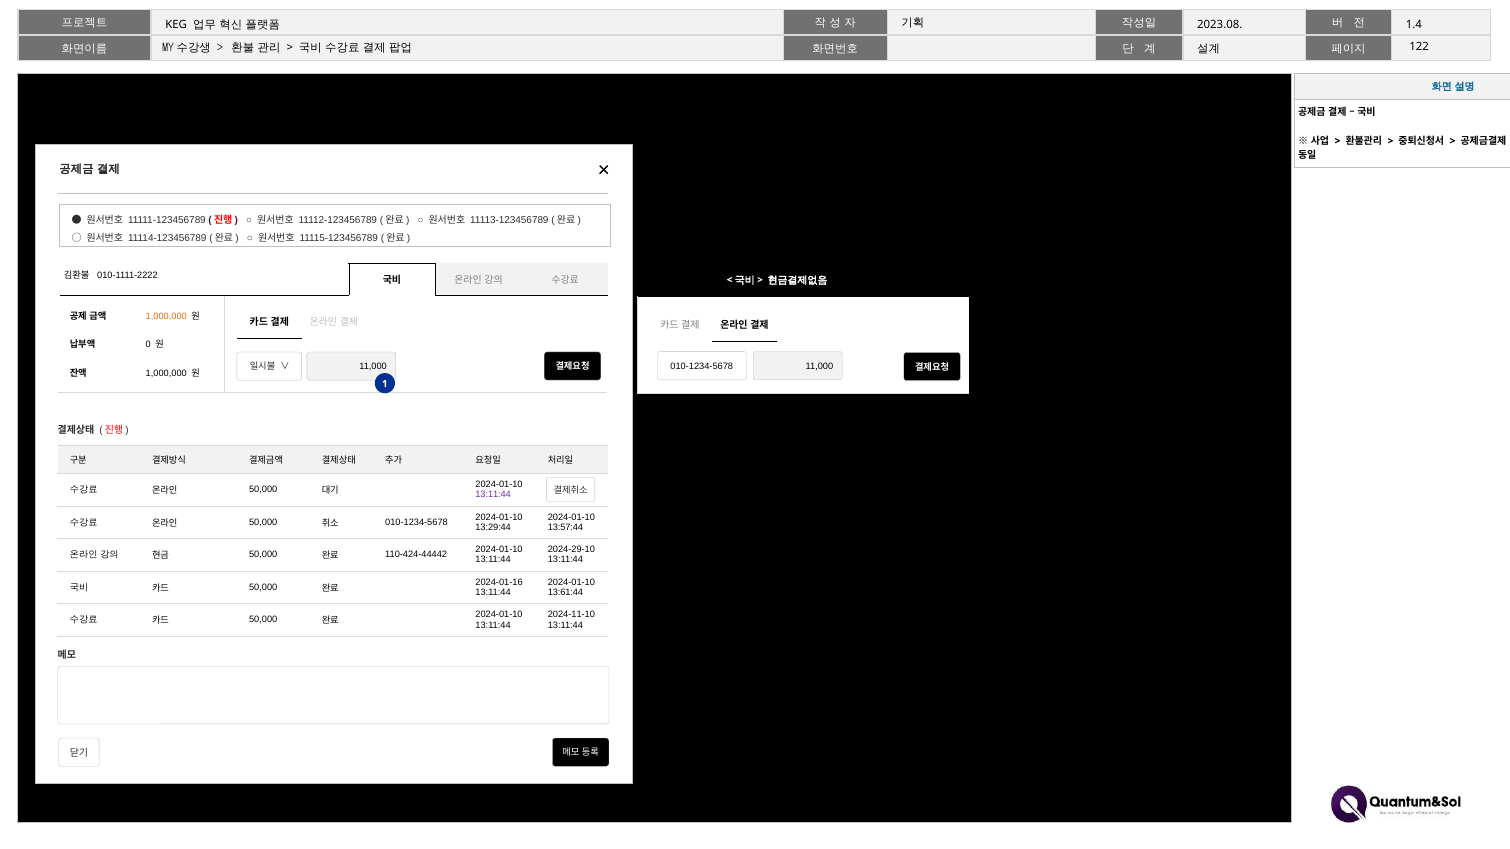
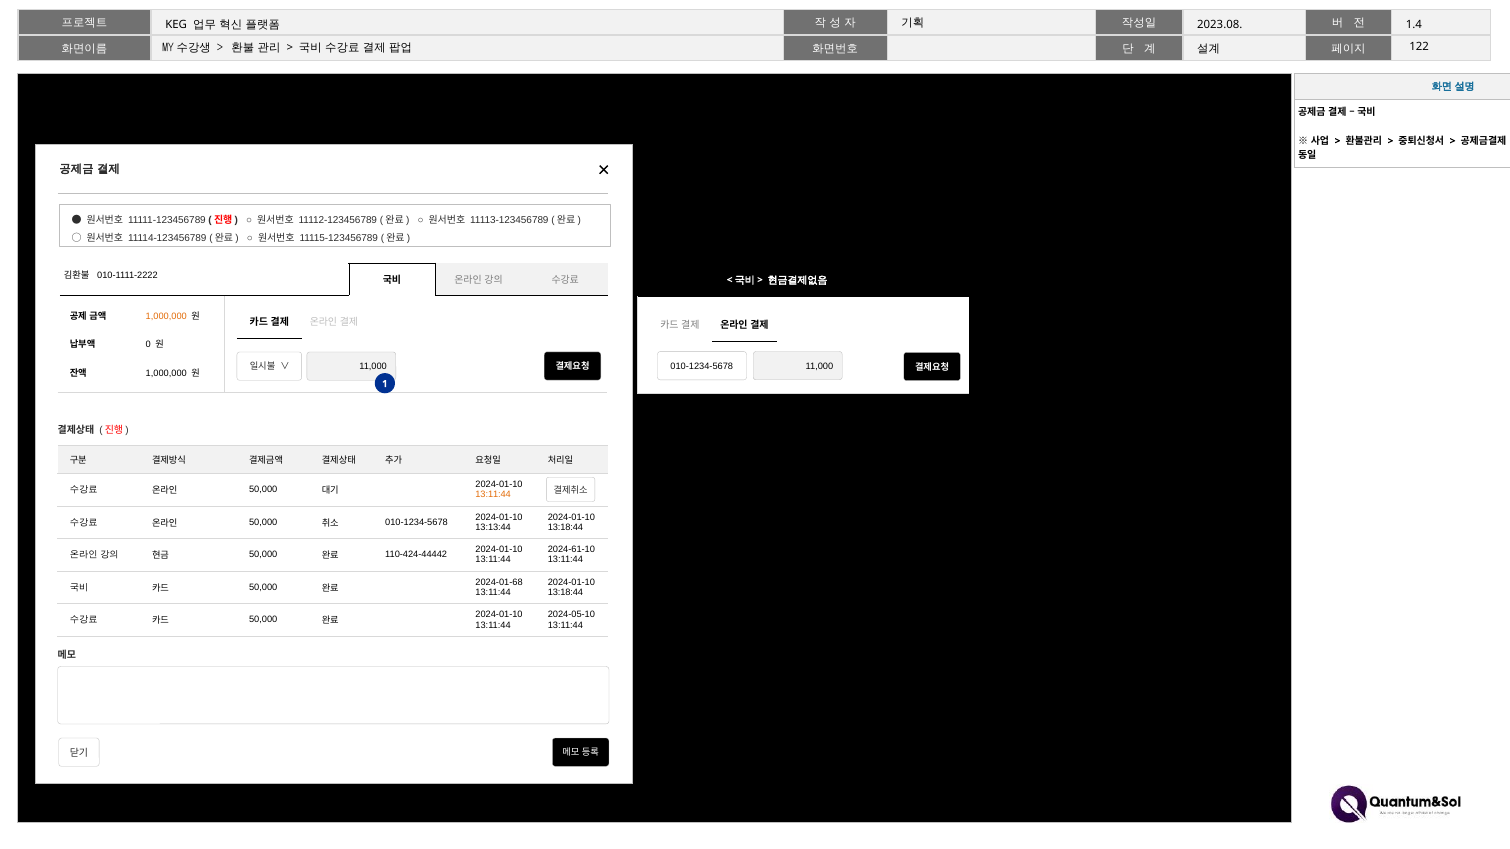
13:11:44 at (493, 495) colour: purple -> orange
13:29:44: 13:29:44 -> 13:13:44
13:57:44 at (565, 528): 13:57:44 -> 13:18:44
2024-29-10: 2024-29-10 -> 2024-61-10
2024-01-16: 2024-01-16 -> 2024-01-68
13:61:44 at (565, 593): 13:61:44 -> 13:18:44
2024-11-10: 2024-11-10 -> 2024-05-10
